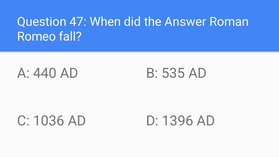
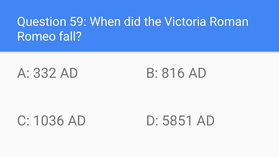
47: 47 -> 59
Answer: Answer -> Victoria
440: 440 -> 332
535: 535 -> 816
1396: 1396 -> 5851
